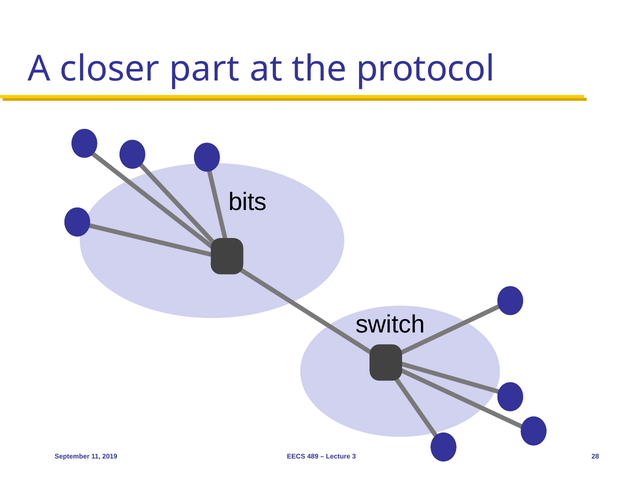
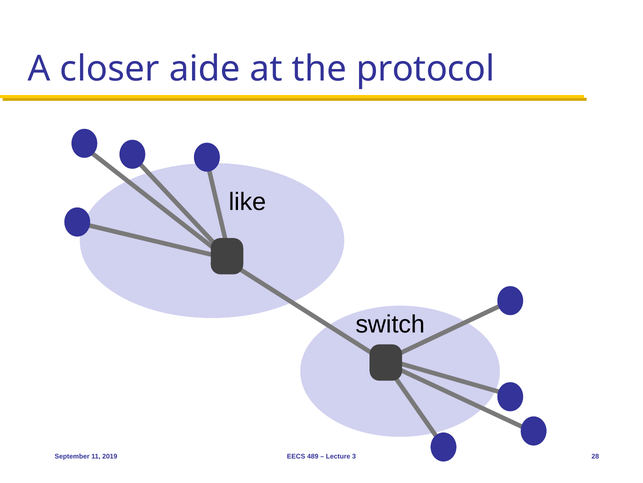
part: part -> aide
bits: bits -> like
